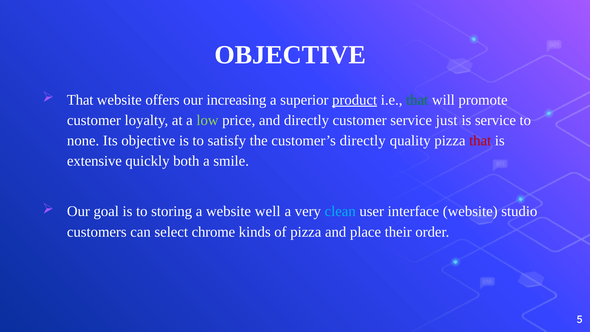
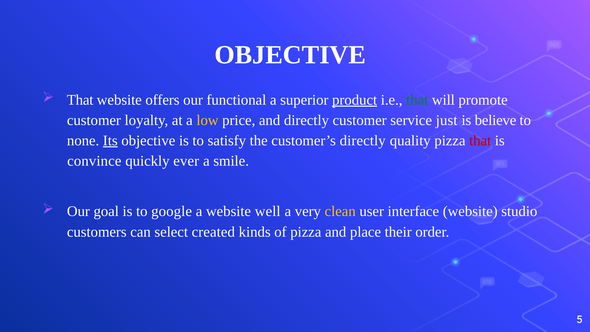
increasing: increasing -> functional
low colour: light green -> yellow
is service: service -> believe
Its underline: none -> present
extensive: extensive -> convince
both: both -> ever
storing: storing -> google
clean colour: light blue -> yellow
chrome: chrome -> created
